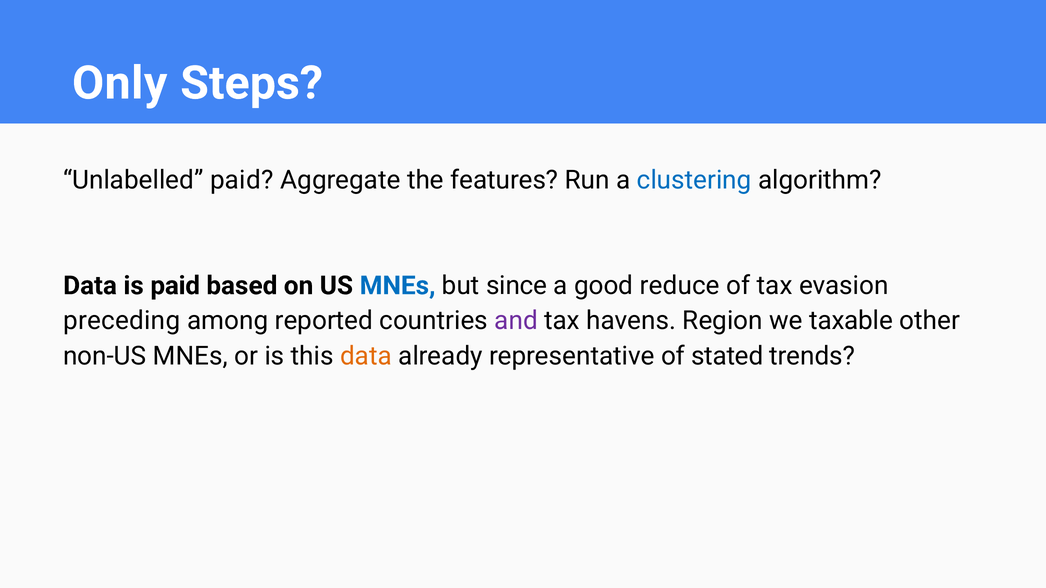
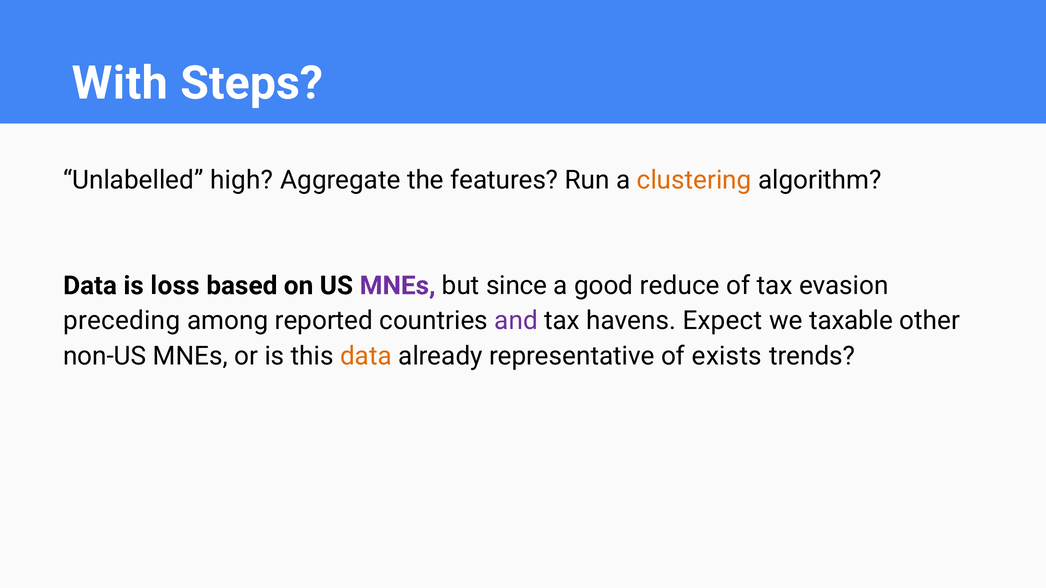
Only: Only -> With
Unlabelled paid: paid -> high
clustering colour: blue -> orange
is paid: paid -> loss
MNEs at (398, 286) colour: blue -> purple
Region: Region -> Expect
stated: stated -> exists
